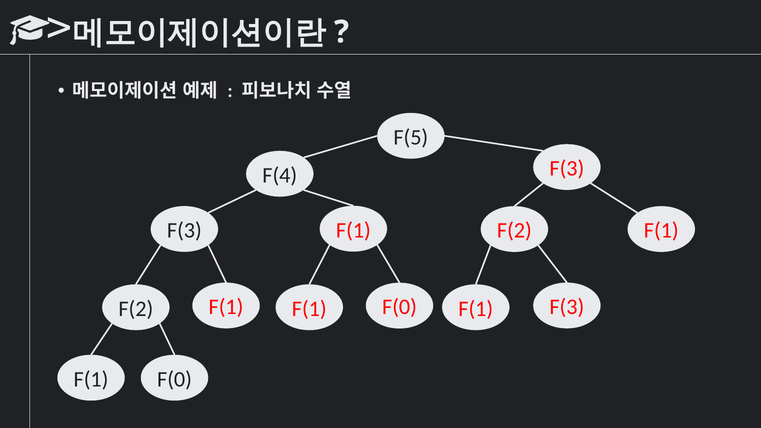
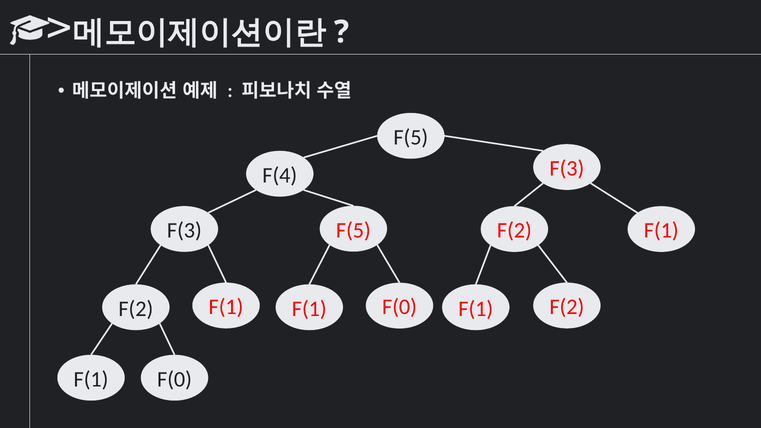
F(1 at (353, 230): F(1 -> F(5
F(0 F(1 F(3: F(3 -> F(2
